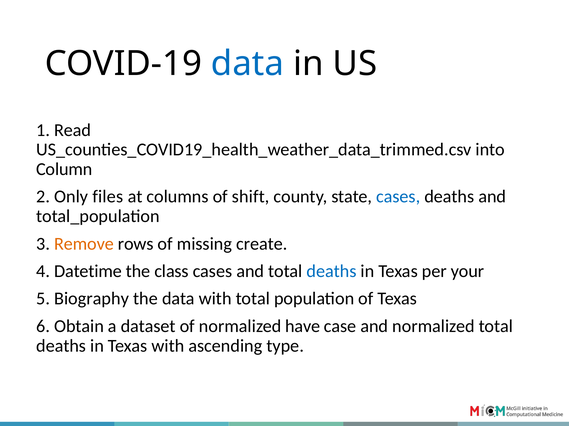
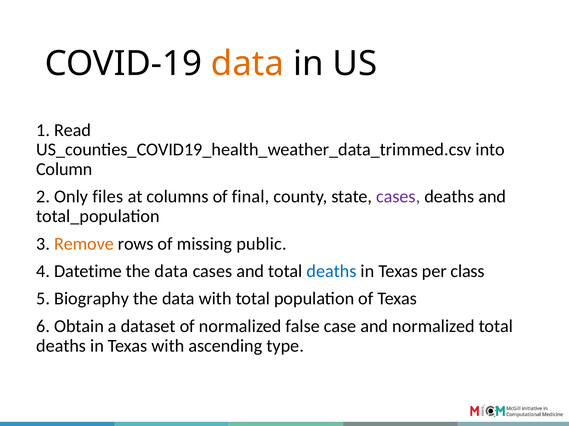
data at (248, 64) colour: blue -> orange
shift: shift -> final
cases at (398, 197) colour: blue -> purple
create: create -> public
class at (172, 272): class -> data
your: your -> class
have: have -> false
